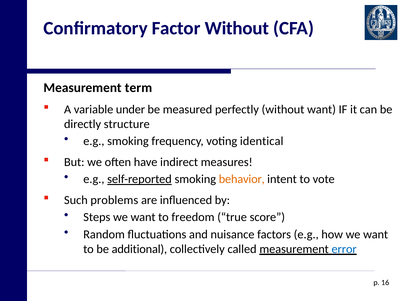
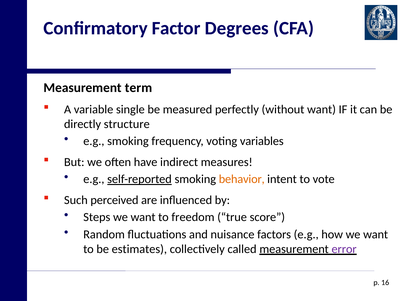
Factor Without: Without -> Degrees
under: under -> single
identical: identical -> variables
problems: problems -> perceived
additional: additional -> estimates
error colour: blue -> purple
